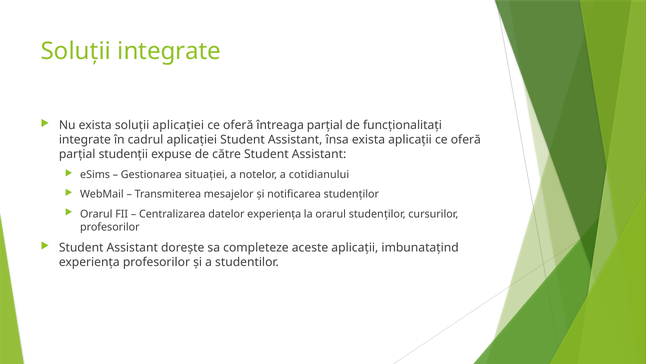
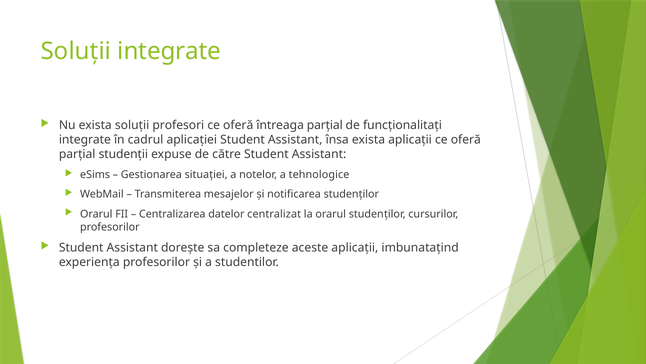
soluții aplicației: aplicației -> profesori
cotidianului: cotidianului -> tehnologice
datelor experiența: experiența -> centralizat
